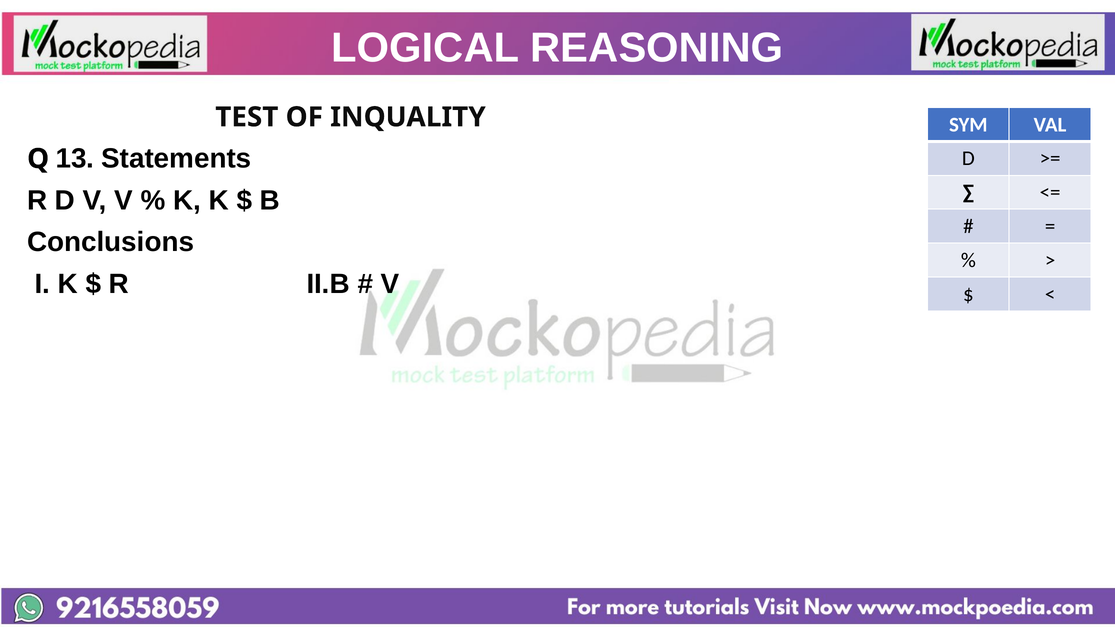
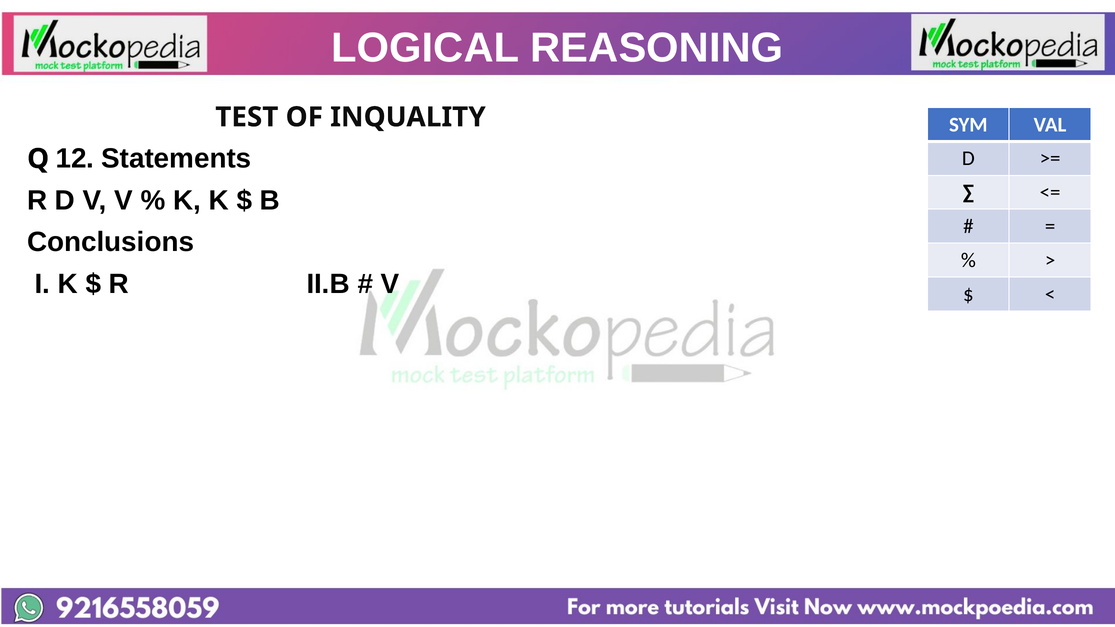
13: 13 -> 12
